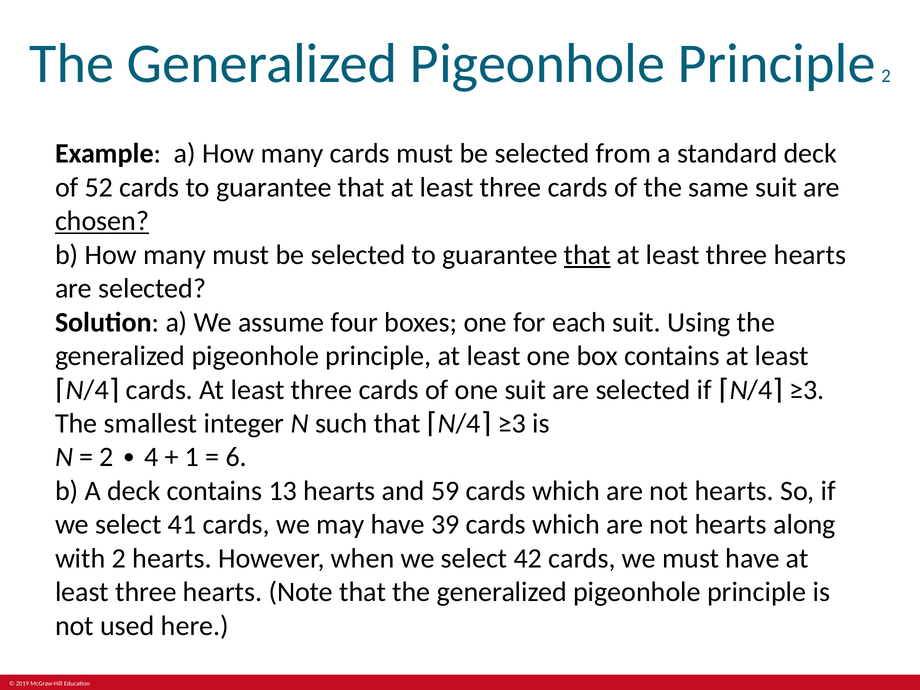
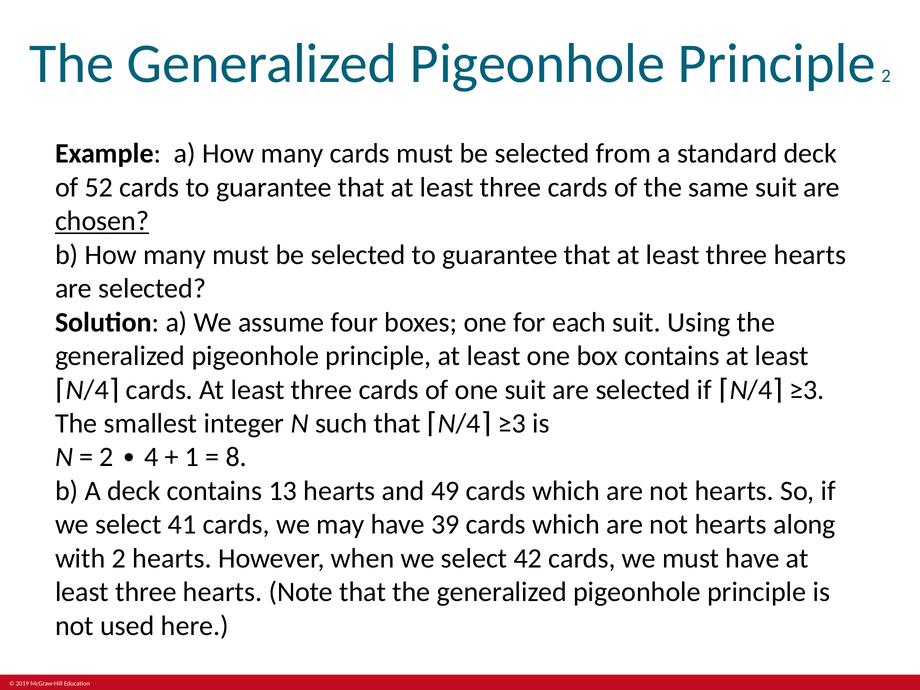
that at (587, 255) underline: present -> none
6: 6 -> 8
59: 59 -> 49
